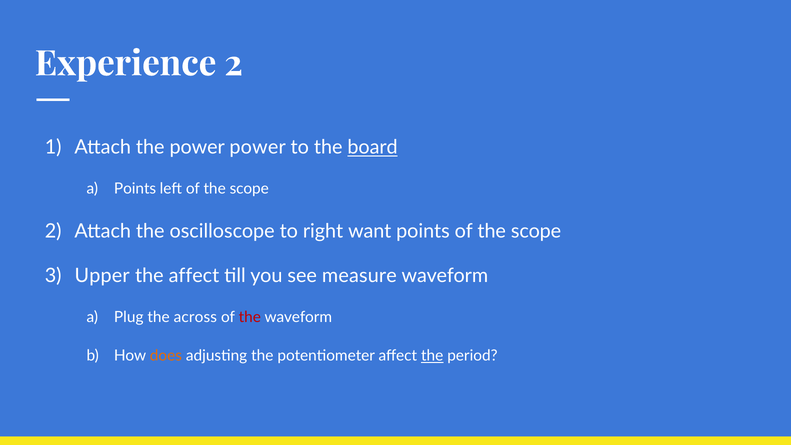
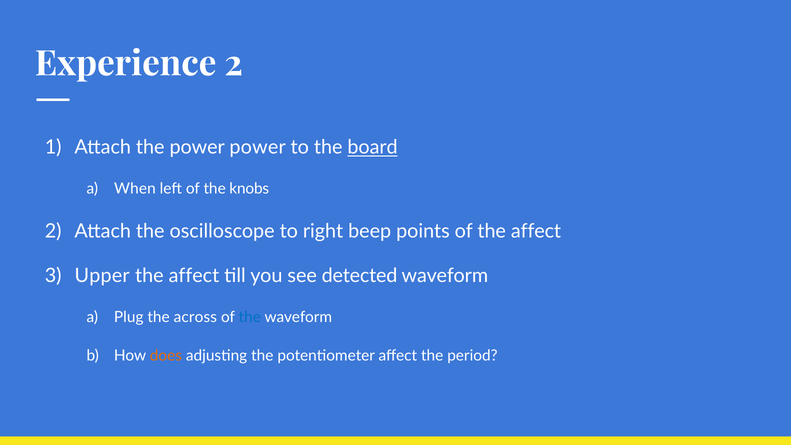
Points at (135, 188): Points -> When
left of the scope: scope -> knobs
want: want -> beep
points of the scope: scope -> affect
measure: measure -> detected
the at (250, 317) colour: red -> blue
the at (432, 356) underline: present -> none
